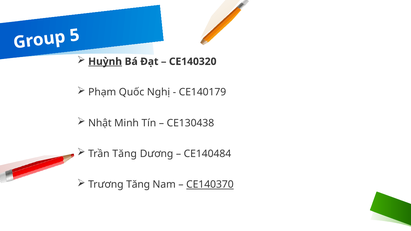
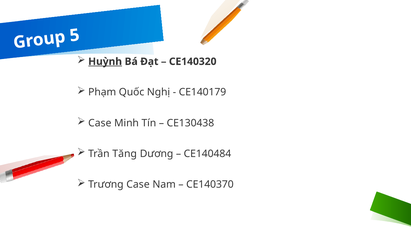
Nhật at (100, 123): Nhật -> Case
Trương Tăng: Tăng -> Case
CE140370 underline: present -> none
